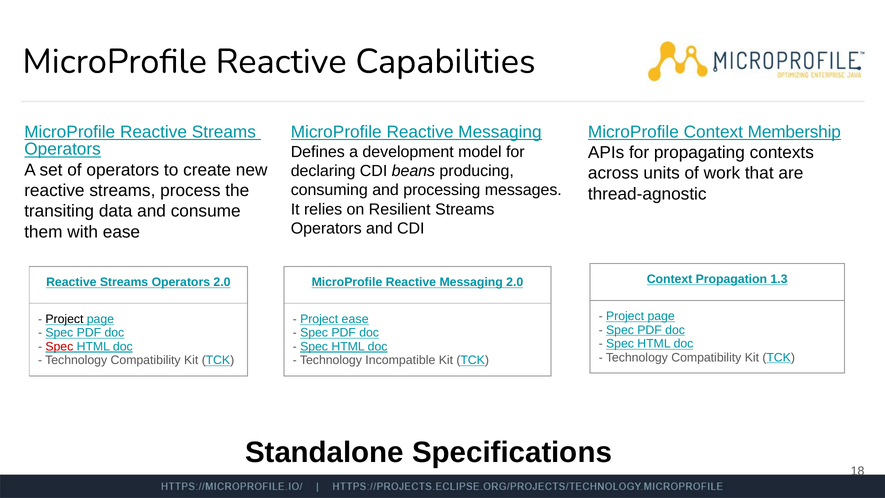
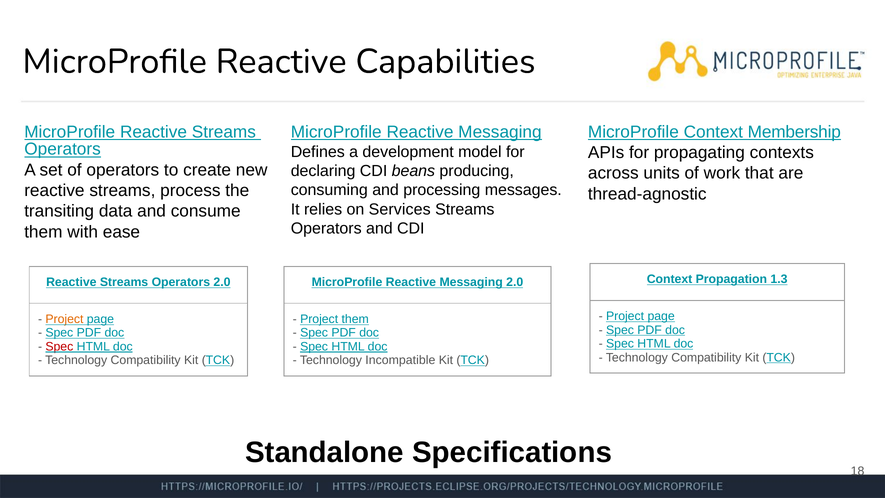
Resilient: Resilient -> Services
Project at (64, 319) colour: black -> orange
Project ease: ease -> them
